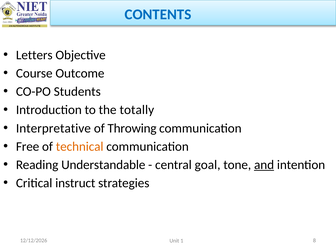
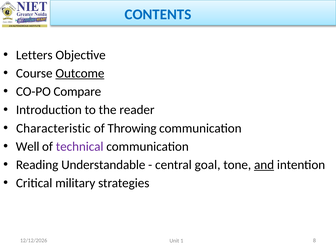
Outcome underline: none -> present
Students: Students -> Compare
totally: totally -> reader
Interpretative: Interpretative -> Characteristic
Free: Free -> Well
technical colour: orange -> purple
instruct: instruct -> military
